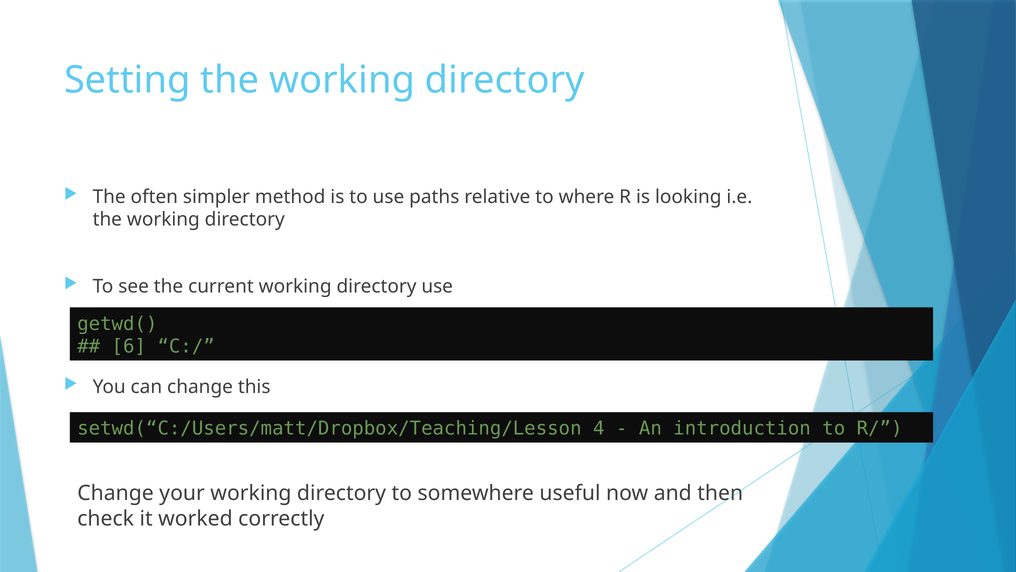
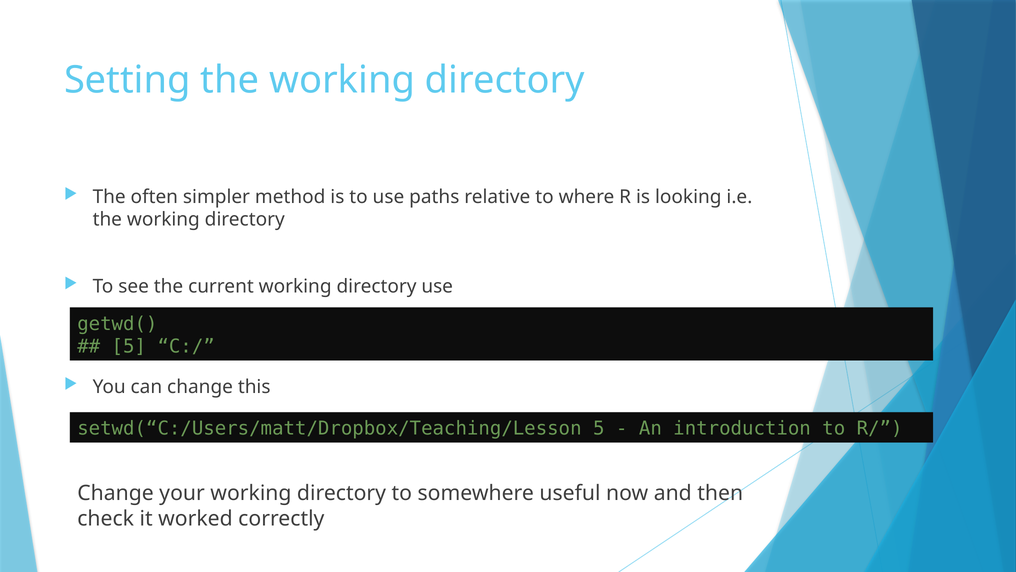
6 at (129, 346): 6 -> 5
setwd(“C:/Users/matt/Dropbox/Teaching/Lesson 4: 4 -> 5
